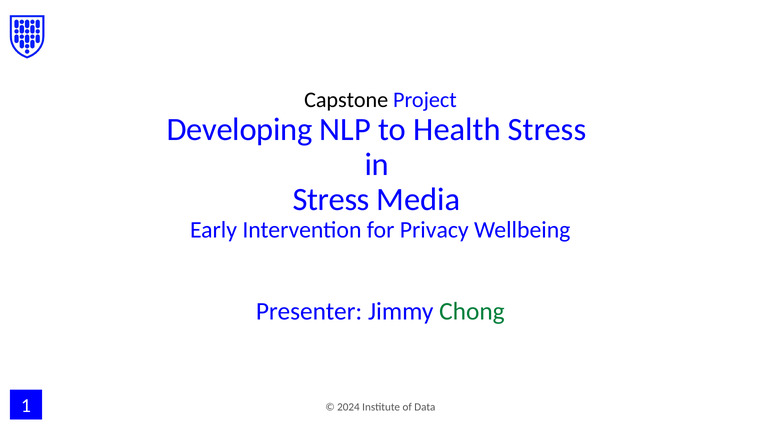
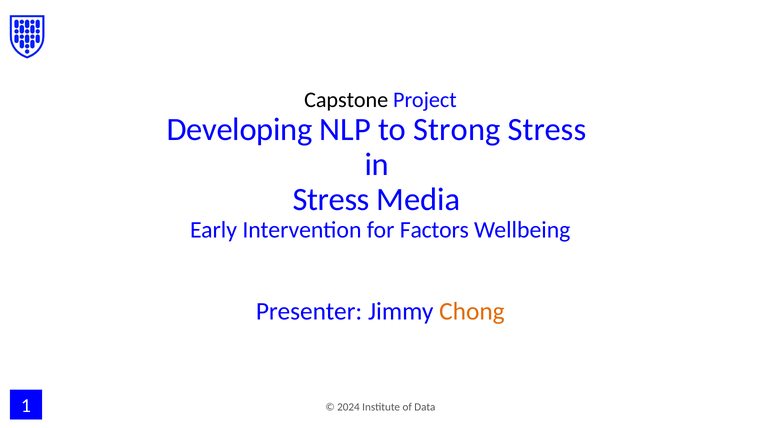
Health: Health -> Strong
Privacy: Privacy -> Factors
Chong colour: green -> orange
